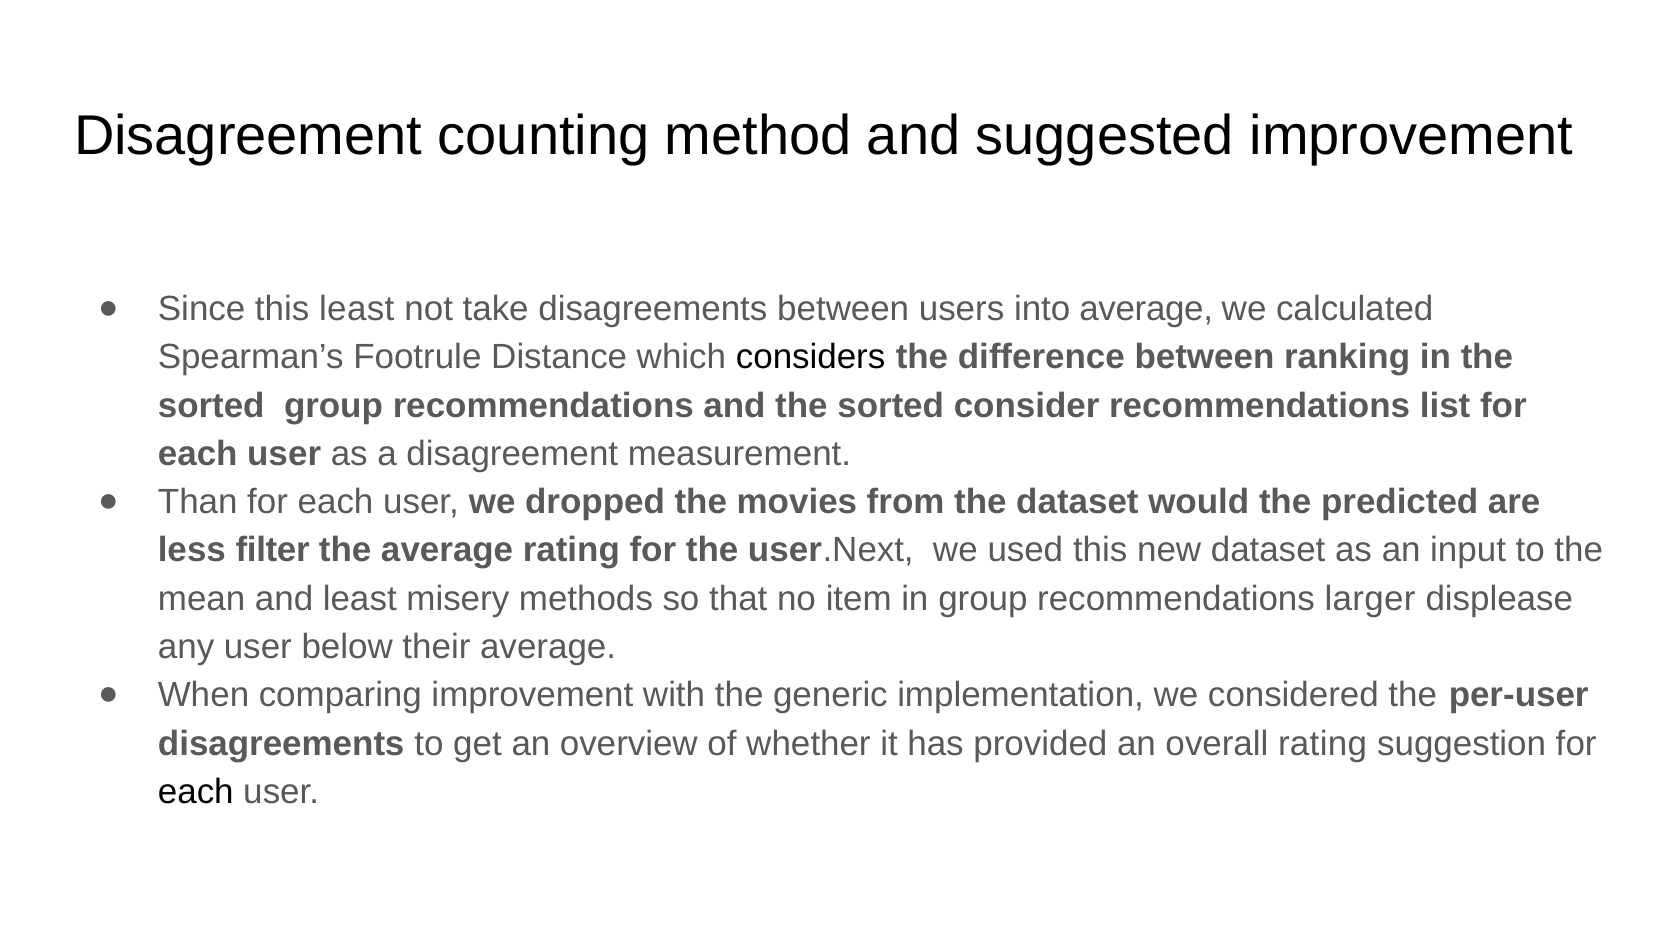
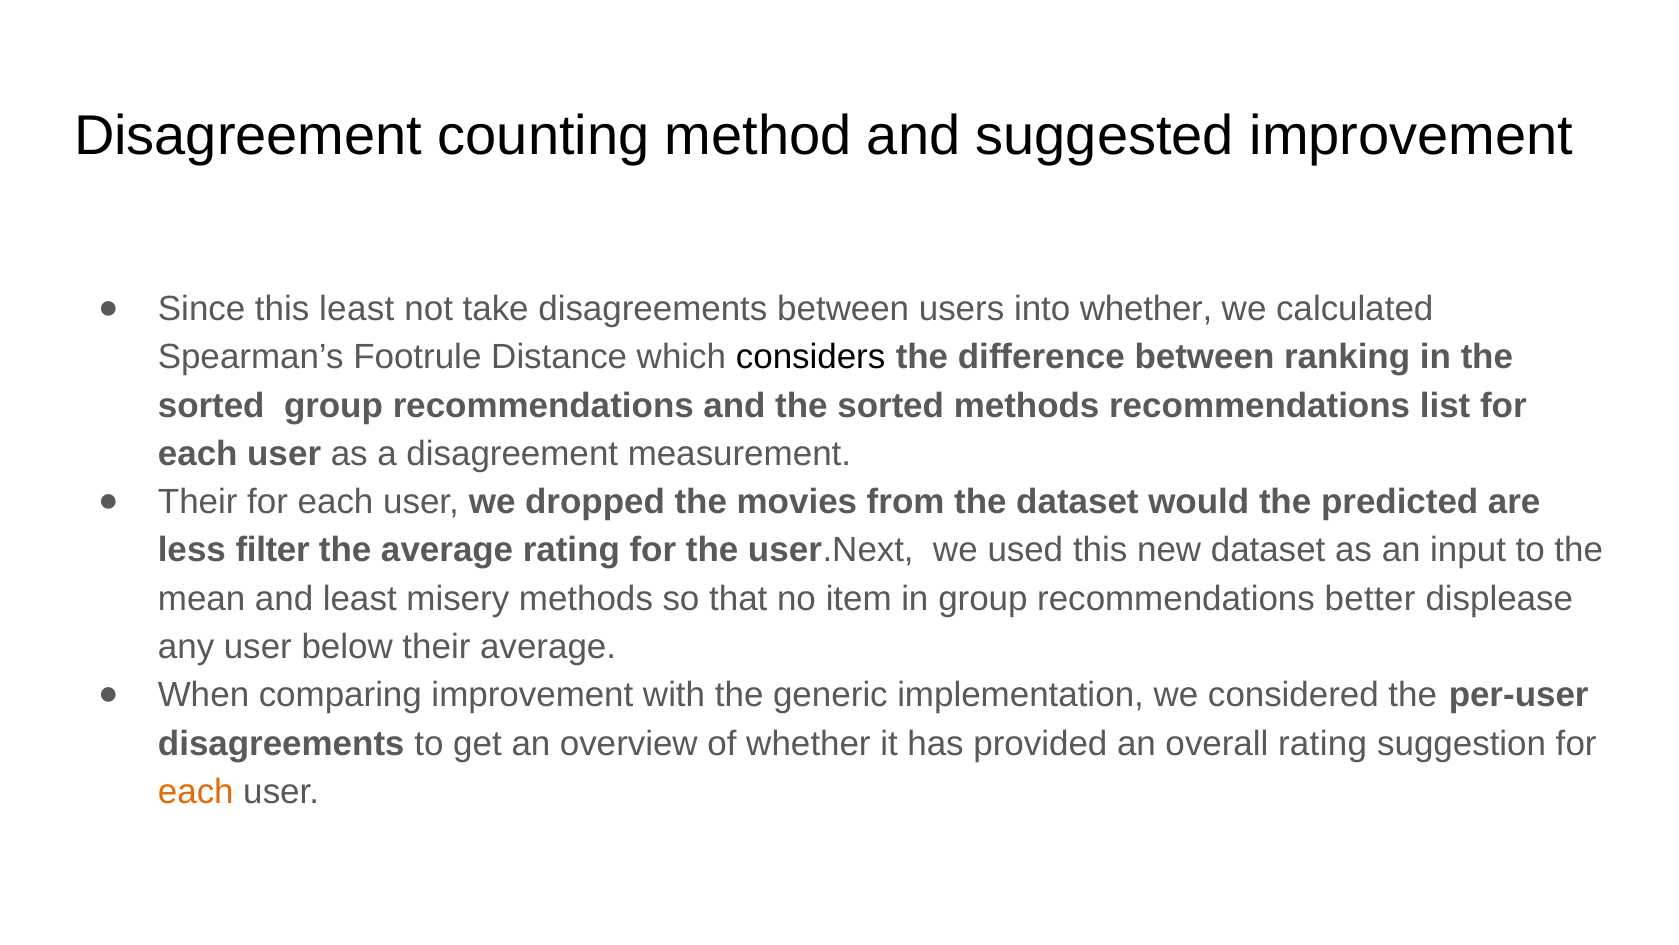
into average: average -> whether
sorted consider: consider -> methods
Than at (198, 502): Than -> Their
larger: larger -> better
each at (196, 791) colour: black -> orange
